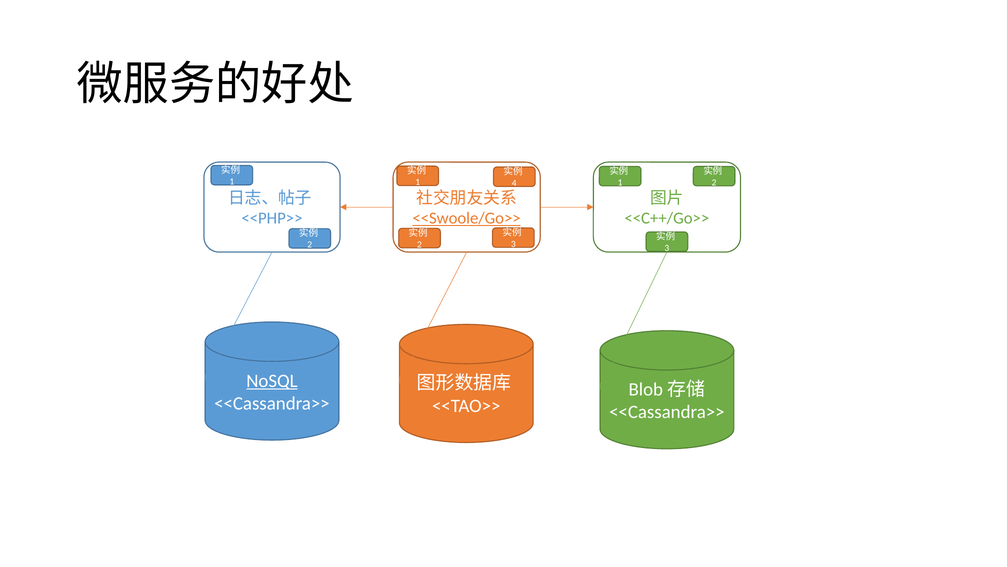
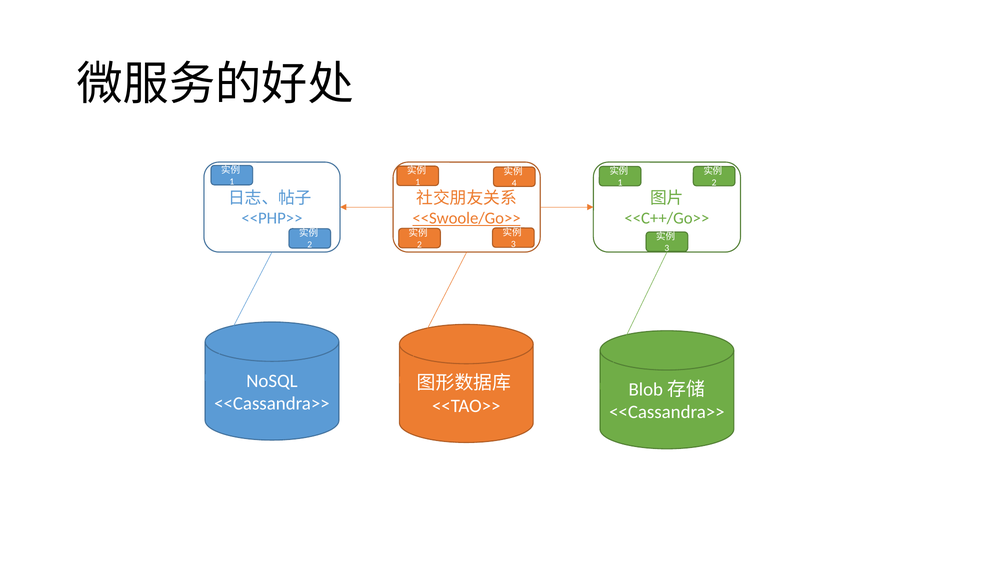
NoSQL underline: present -> none
